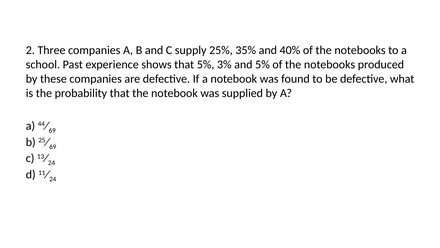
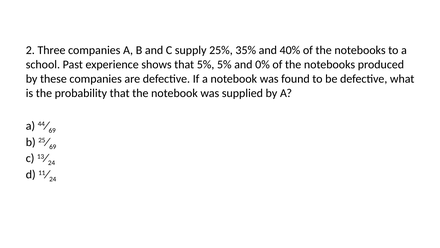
5% 3%: 3% -> 5%
and 5%: 5% -> 0%
